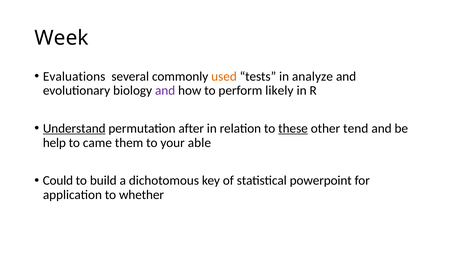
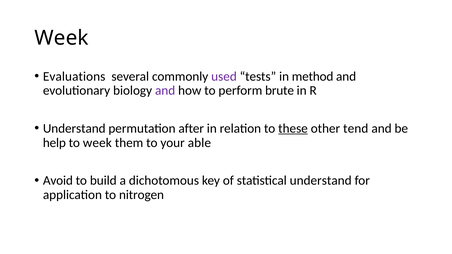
used colour: orange -> purple
analyze: analyze -> method
likely: likely -> brute
Understand at (74, 129) underline: present -> none
to came: came -> week
Could: Could -> Avoid
statistical powerpoint: powerpoint -> understand
whether: whether -> nitrogen
